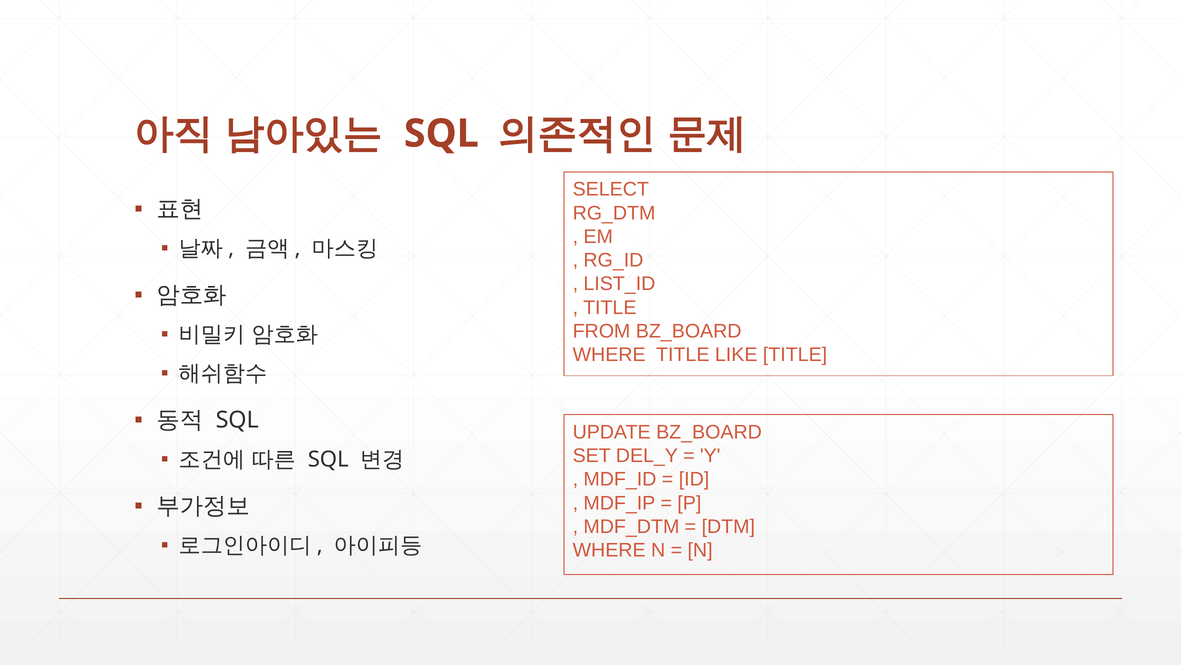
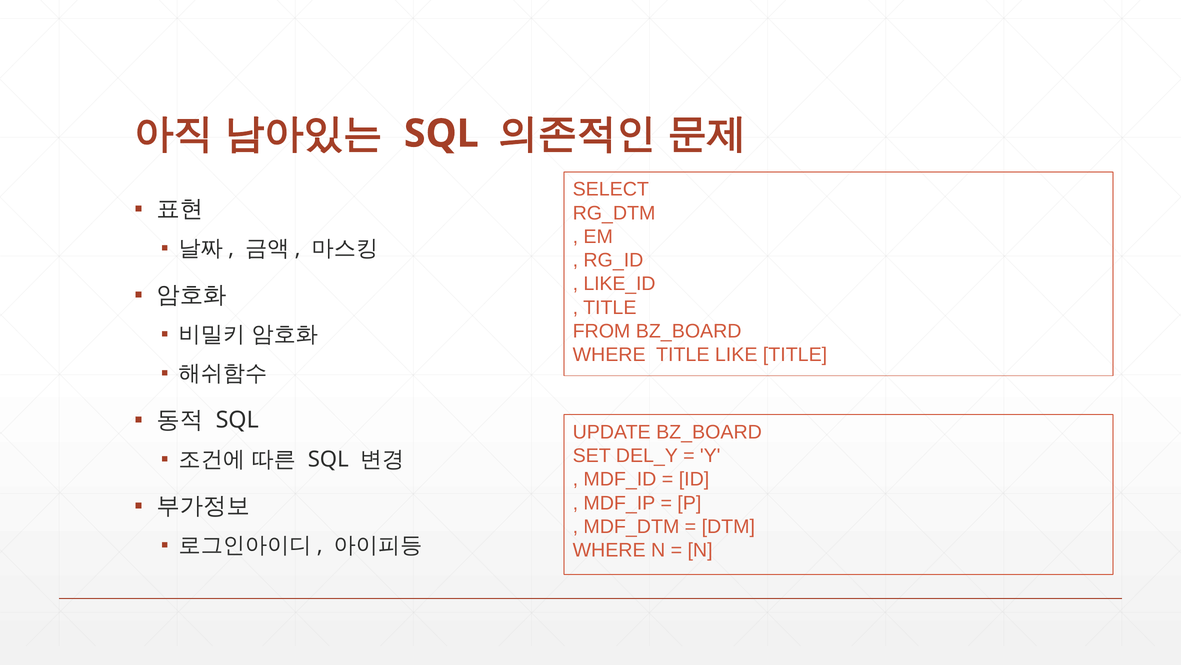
LIST_ID: LIST_ID -> LIKE_ID
